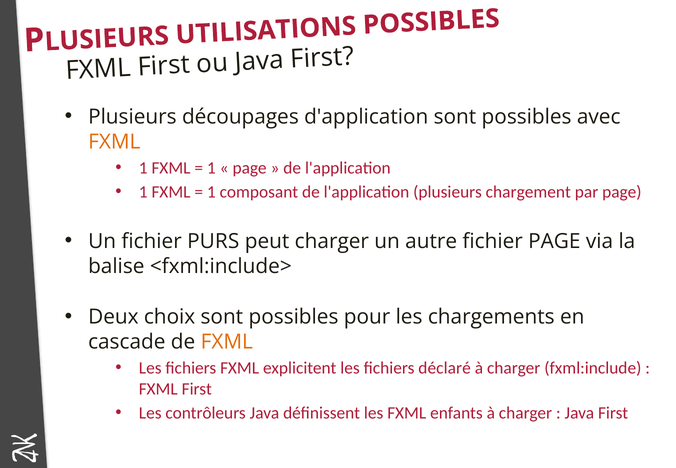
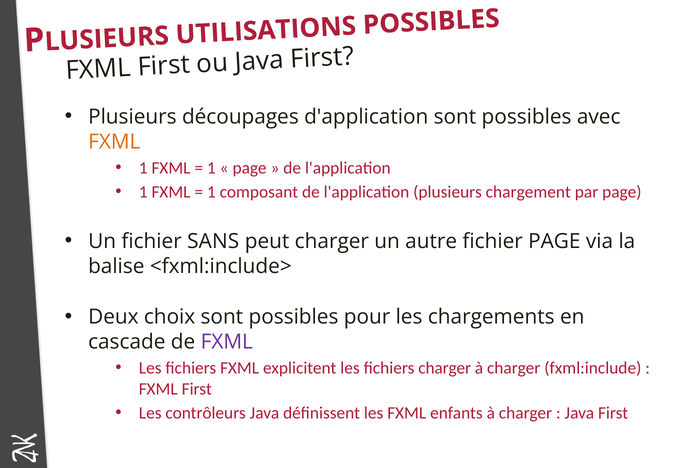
PURS: PURS -> SANS
FXML at (227, 342) colour: orange -> purple
fichiers déclaré: déclaré -> charger
